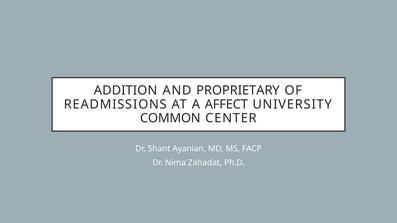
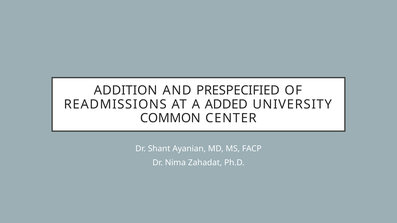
PROPRIETARY: PROPRIETARY -> PRESPECIFIED
AFFECT: AFFECT -> ADDED
